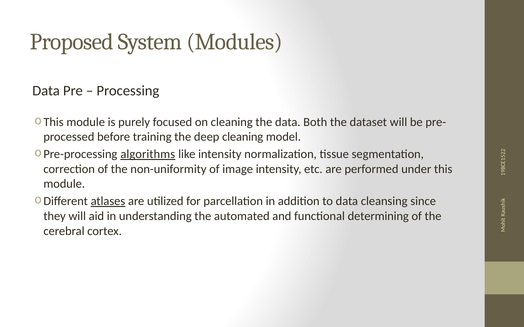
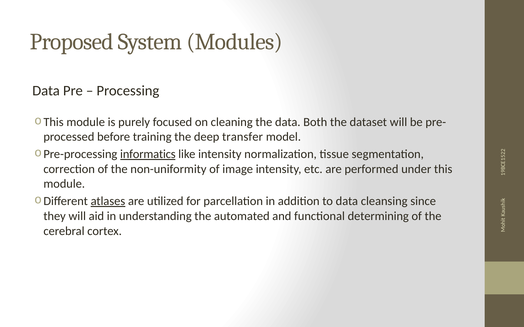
deep cleaning: cleaning -> transfer
algorithms: algorithms -> informatics
